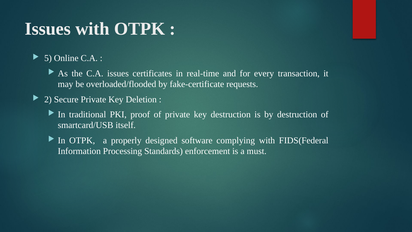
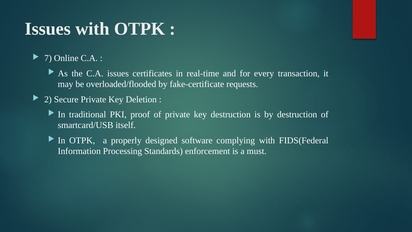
5: 5 -> 7
